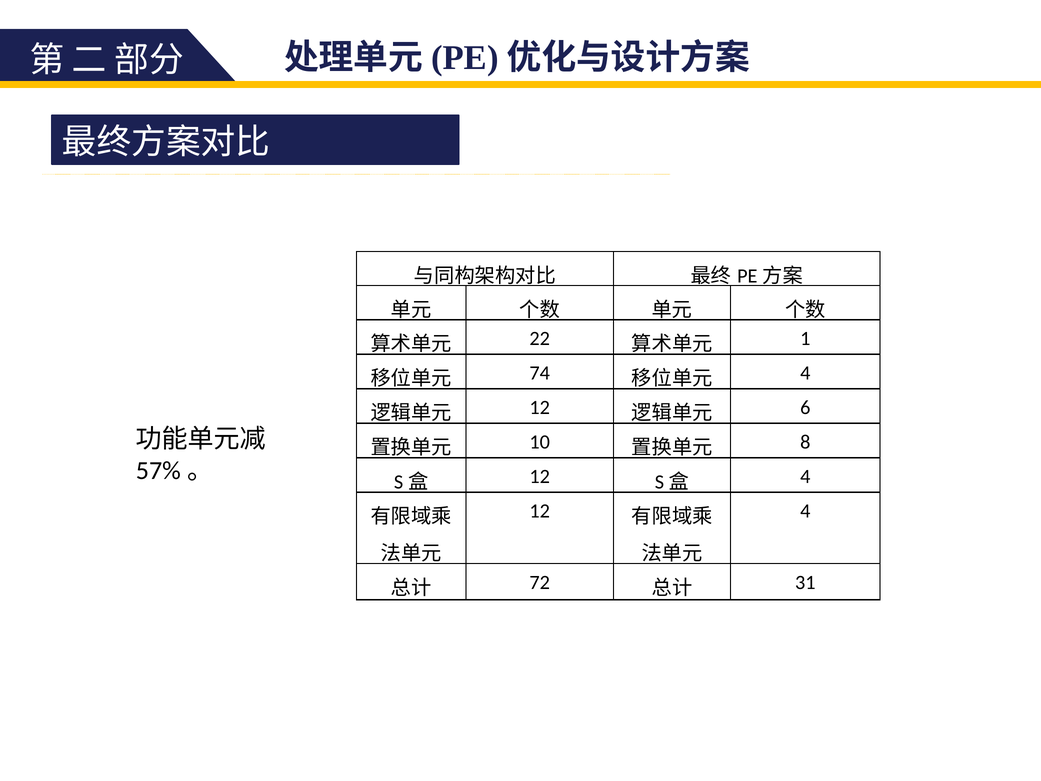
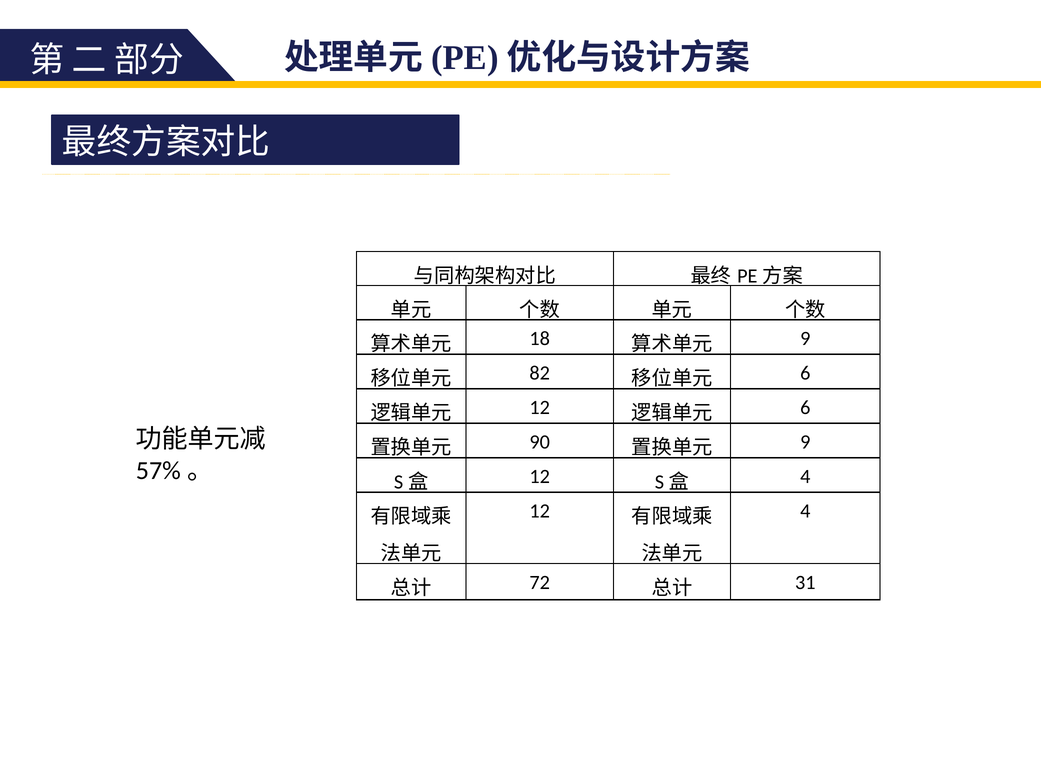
22: 22 -> 18
1 at (805, 338): 1 -> 9
74: 74 -> 82
4 at (805, 373): 4 -> 6
10: 10 -> 90
8 at (805, 442): 8 -> 9
